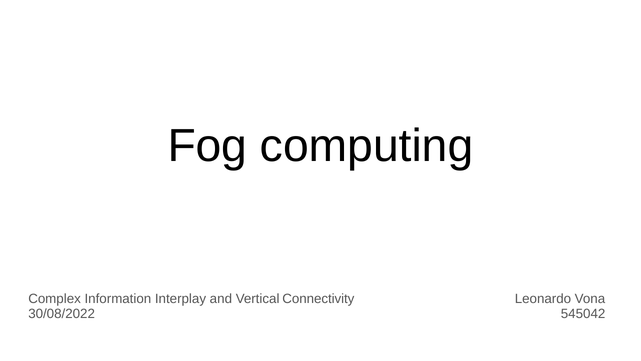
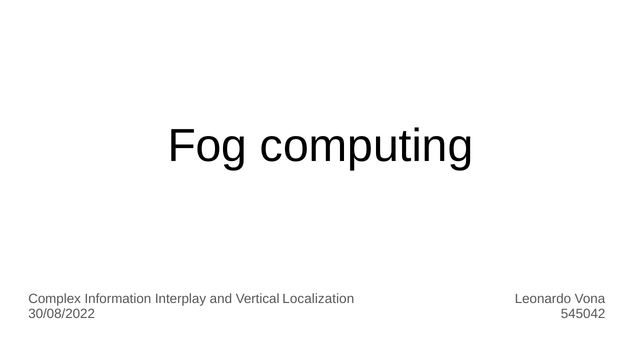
Connectivity: Connectivity -> Localization
